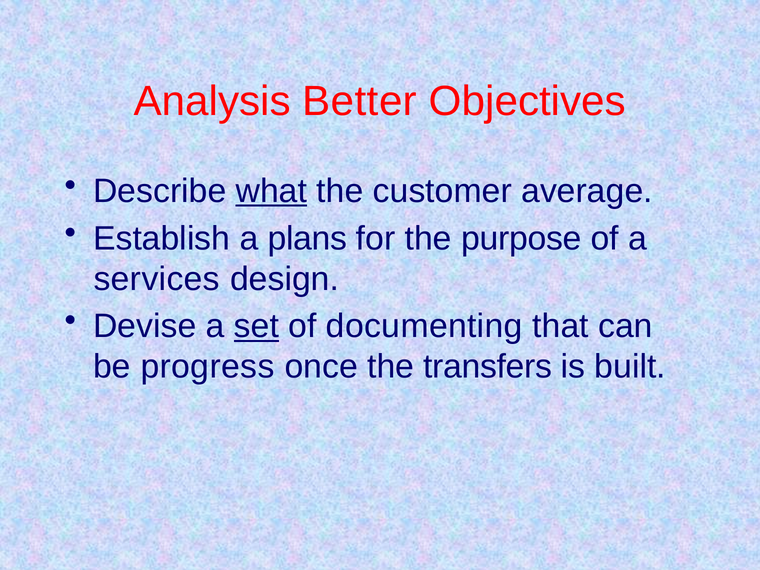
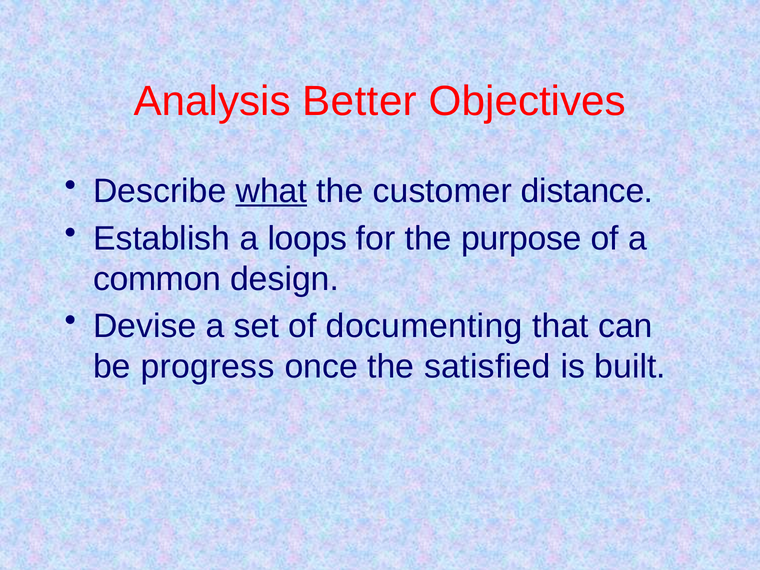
average: average -> distance
plans: plans -> loops
services: services -> common
set underline: present -> none
transfers: transfers -> satisfied
